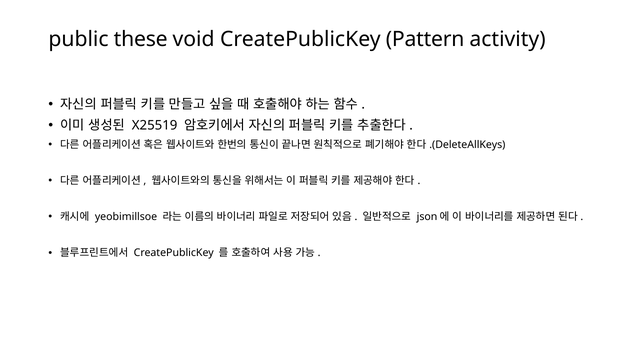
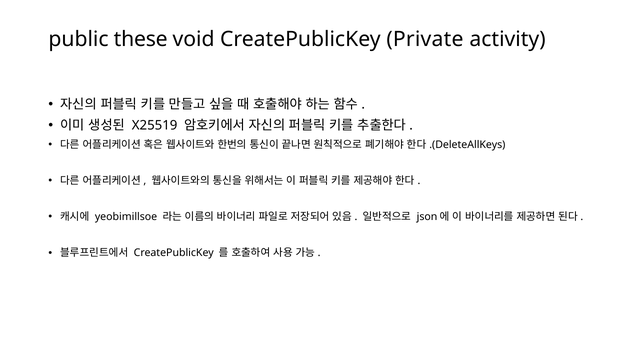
Pattern: Pattern -> Private
